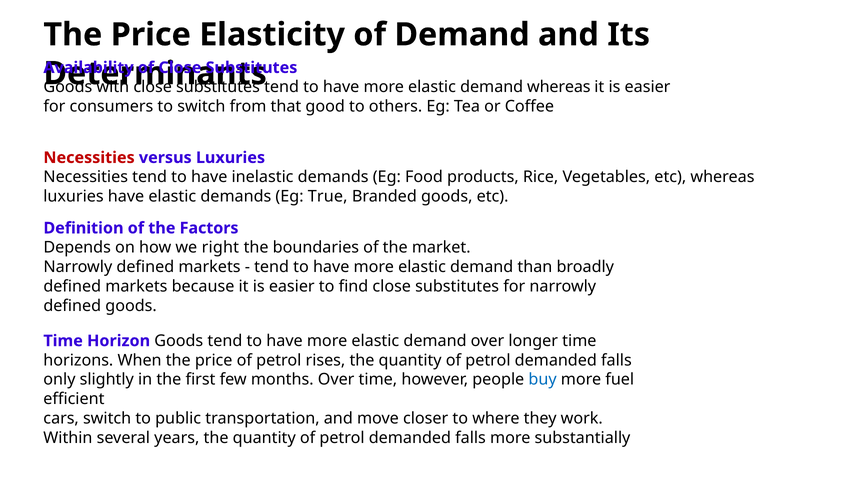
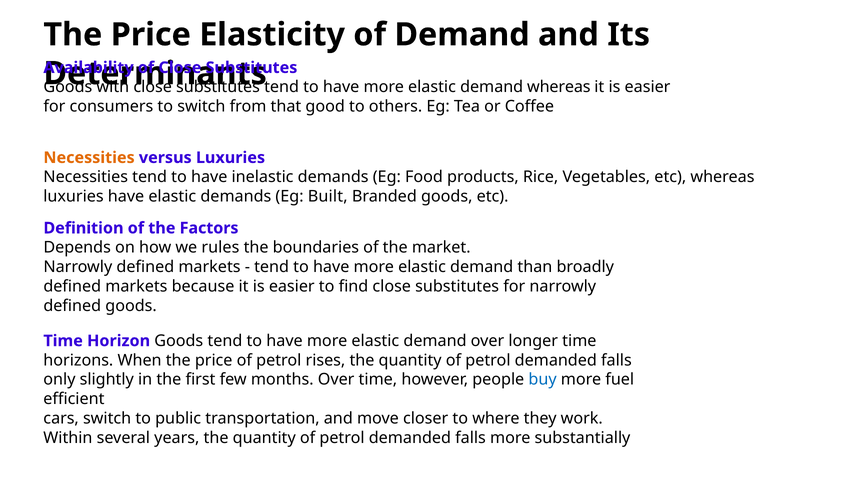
Necessities at (89, 158) colour: red -> orange
True: True -> Built
right: right -> rules
